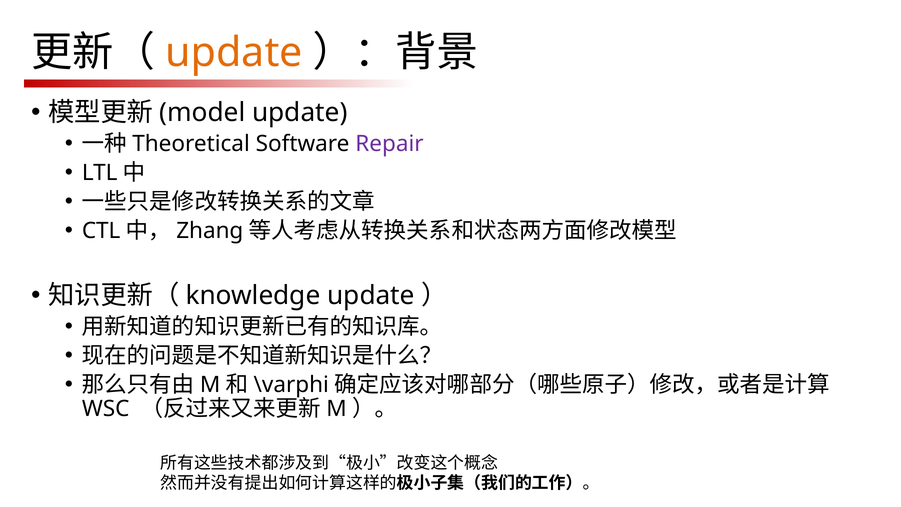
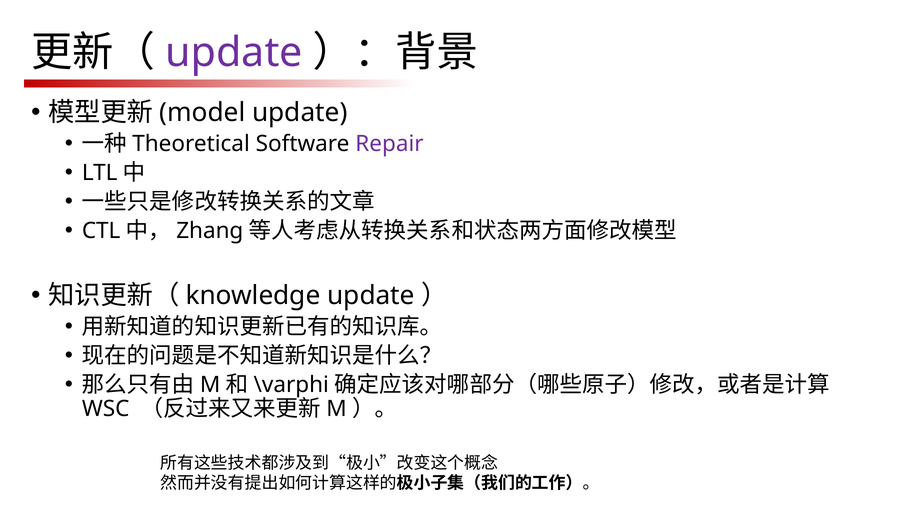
update at (234, 52) colour: orange -> purple
